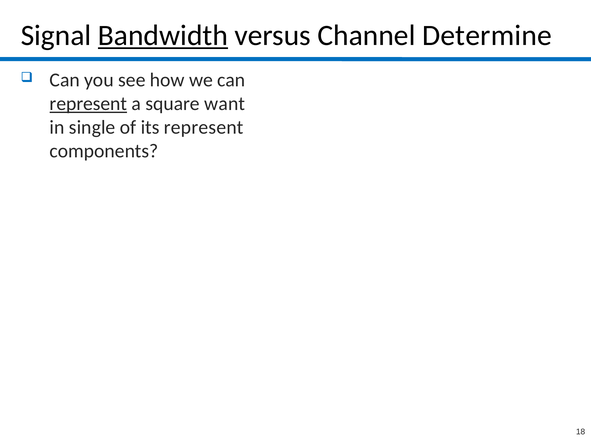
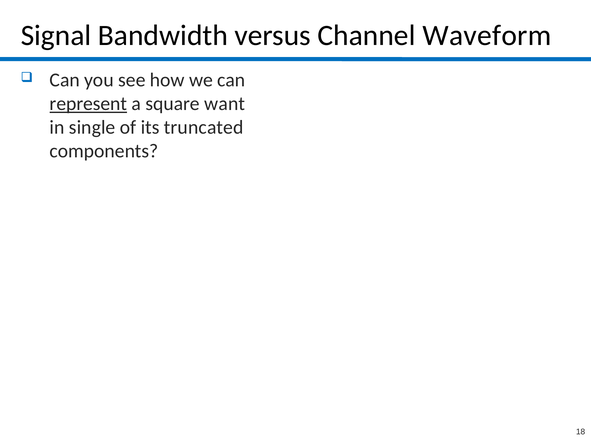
Bandwidth underline: present -> none
Determine: Determine -> Waveform
its represent: represent -> truncated
